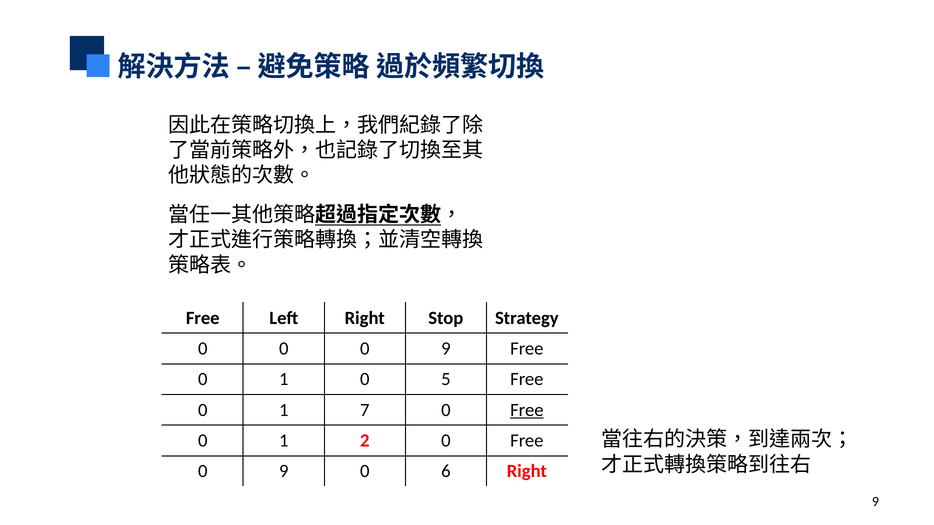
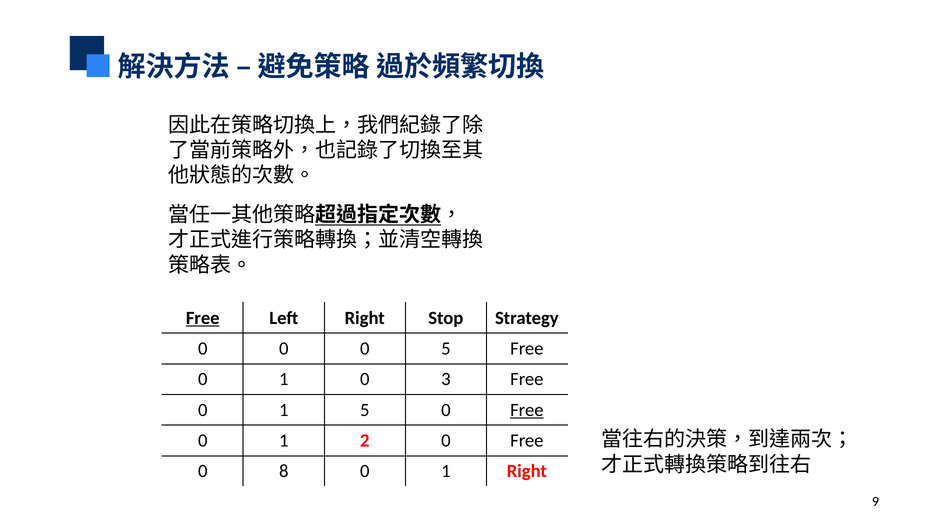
Free at (203, 318) underline: none -> present
0 0 9: 9 -> 5
5: 5 -> 3
1 7: 7 -> 5
9 at (284, 472): 9 -> 8
6 at (446, 472): 6 -> 1
